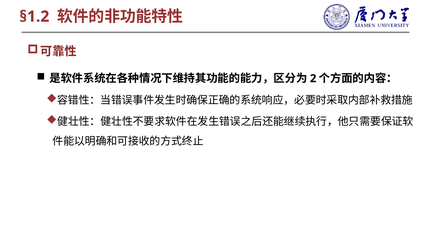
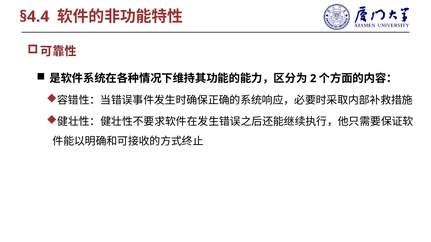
§1.2: §1.2 -> §4.4
